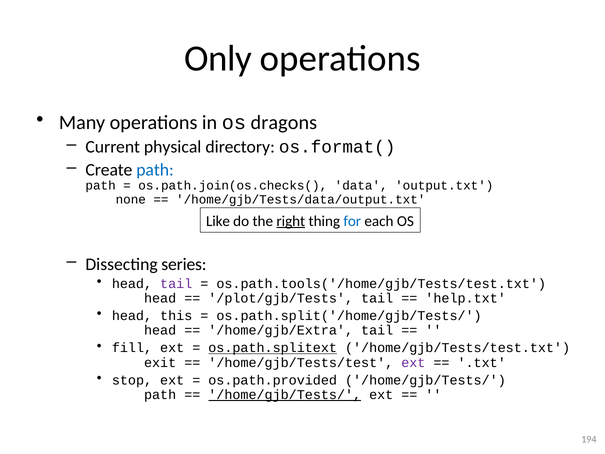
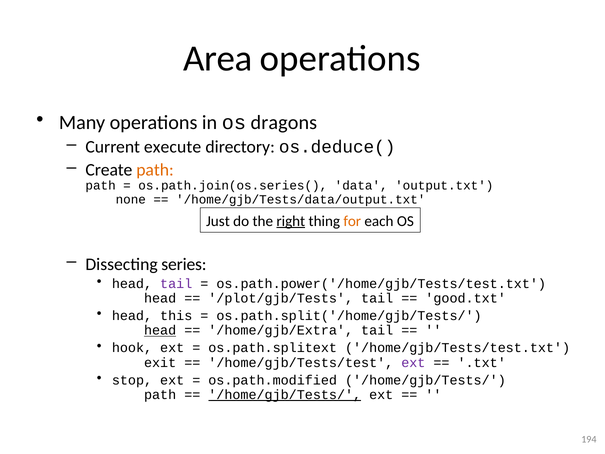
Only: Only -> Area
physical: physical -> execute
os.format(: os.format( -> os.deduce(
path at (155, 170) colour: blue -> orange
os.path.join(os.checks(: os.path.join(os.checks( -> os.path.join(os.series(
Like: Like -> Just
for colour: blue -> orange
os.path.tools('/home/gjb/Tests/test.txt: os.path.tools('/home/gjb/Tests/test.txt -> os.path.power('/home/gjb/Tests/test.txt
help.txt: help.txt -> good.txt
head at (160, 330) underline: none -> present
fill: fill -> hook
os.path.splitext underline: present -> none
os.path.provided: os.path.provided -> os.path.modified
